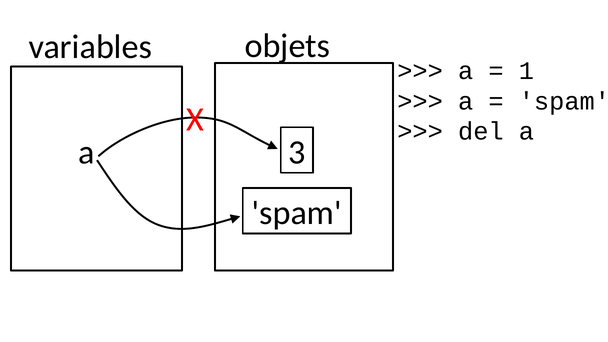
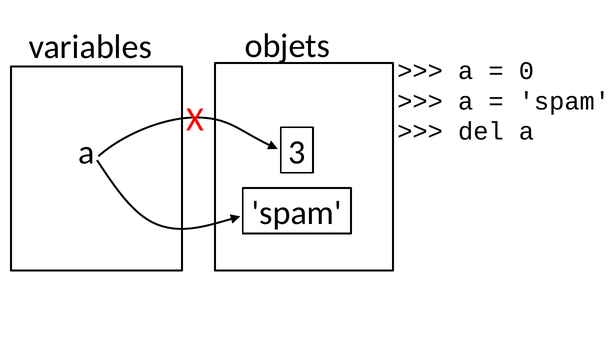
1: 1 -> 0
